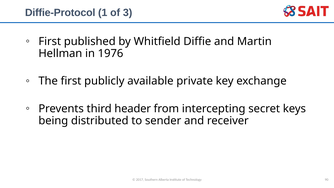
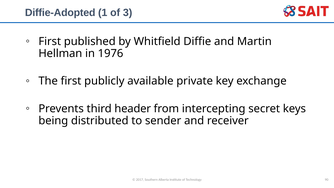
Diffie-Protocol: Diffie-Protocol -> Diffie-Adopted
